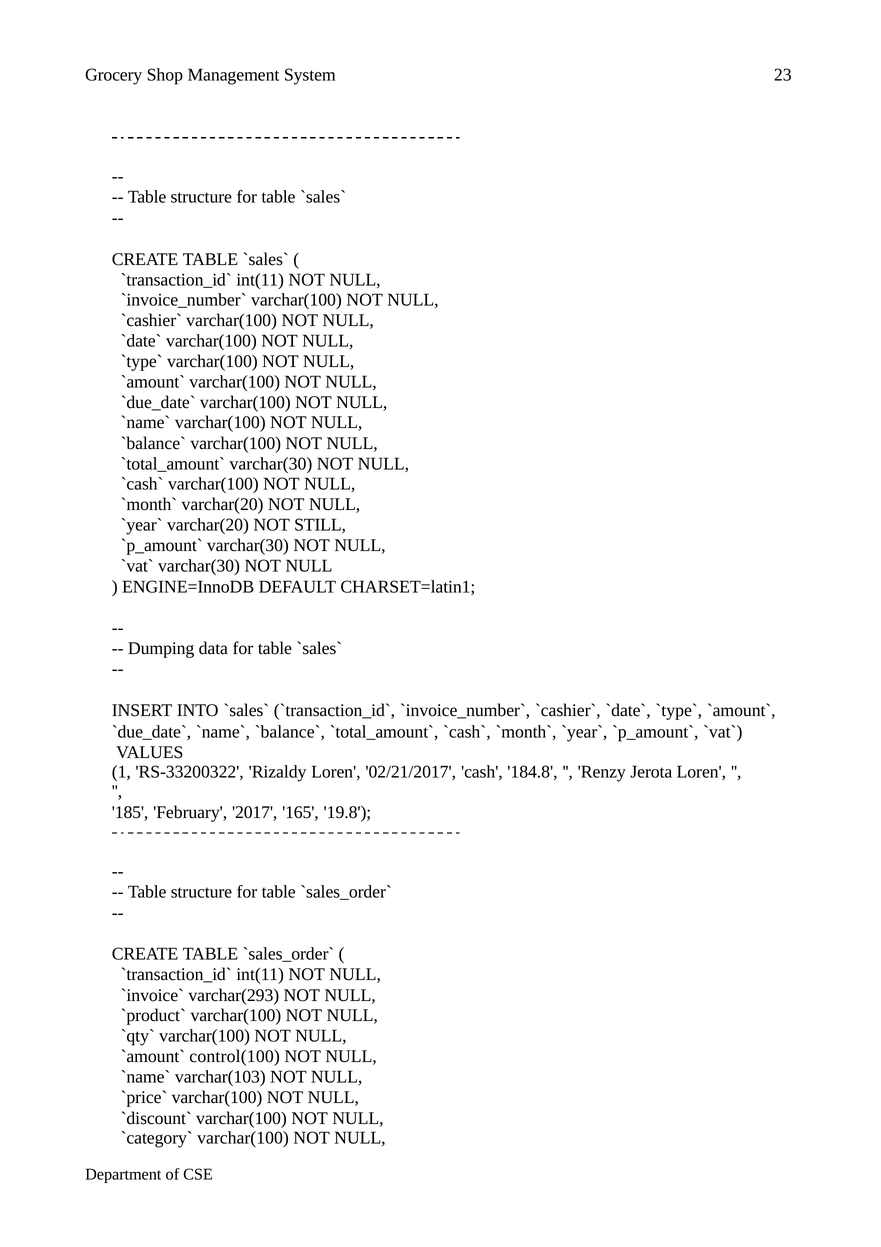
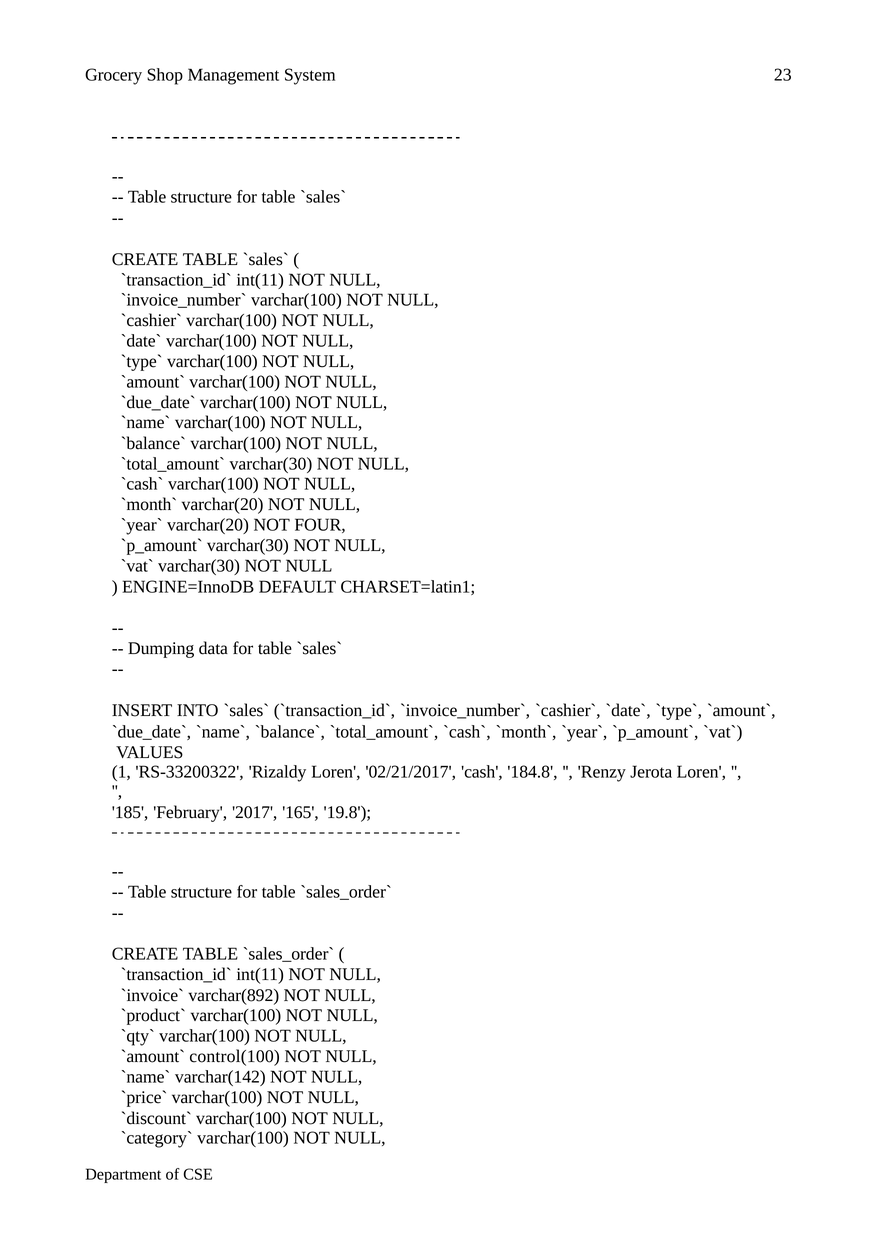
STILL: STILL -> FOUR
varchar(293: varchar(293 -> varchar(892
varchar(103: varchar(103 -> varchar(142
